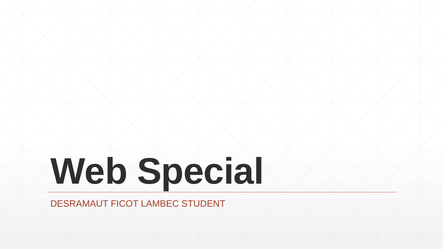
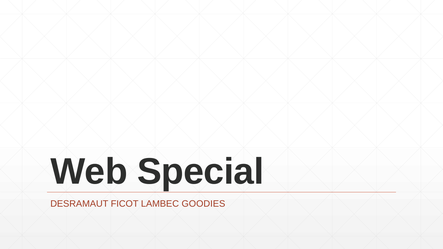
STUDENT: STUDENT -> GOODIES
